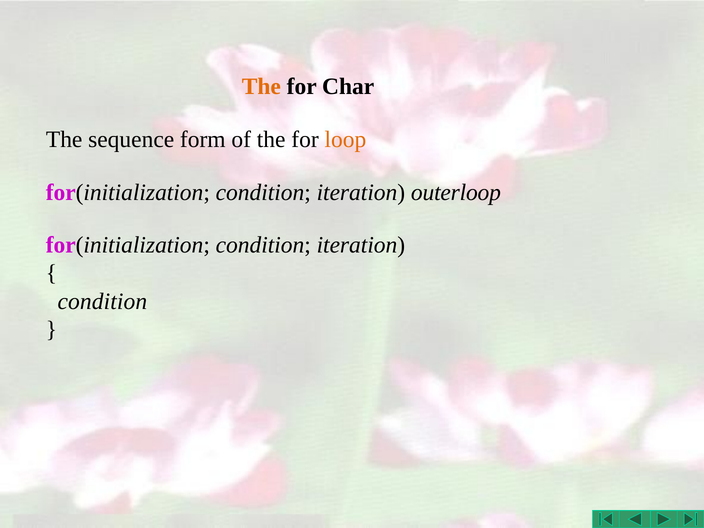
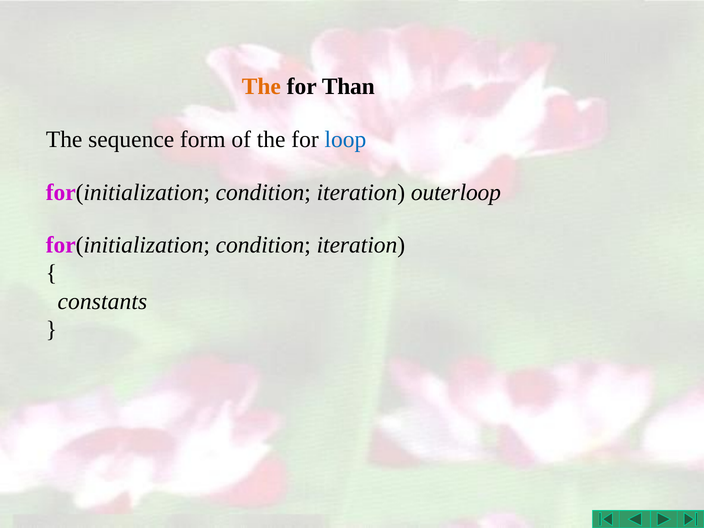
Char: Char -> Than
loop colour: orange -> blue
condition at (102, 301): condition -> constants
